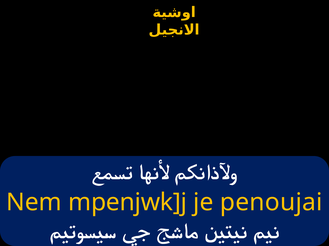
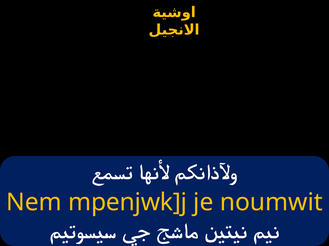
penoujai: penoujai -> noumwit
